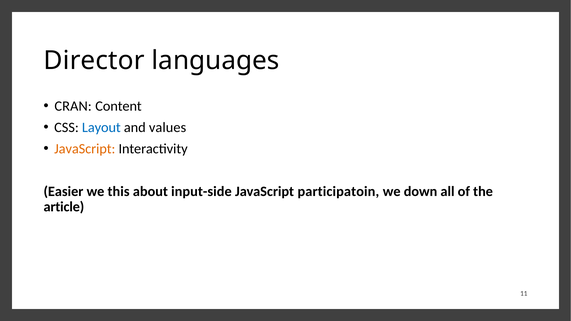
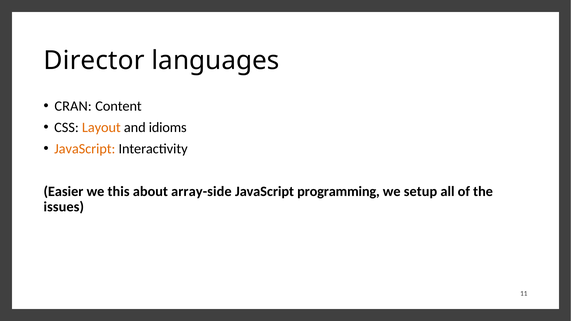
Layout colour: blue -> orange
values: values -> idioms
input-side: input-side -> array-side
participatoin: participatoin -> programming
down: down -> setup
article: article -> issues
